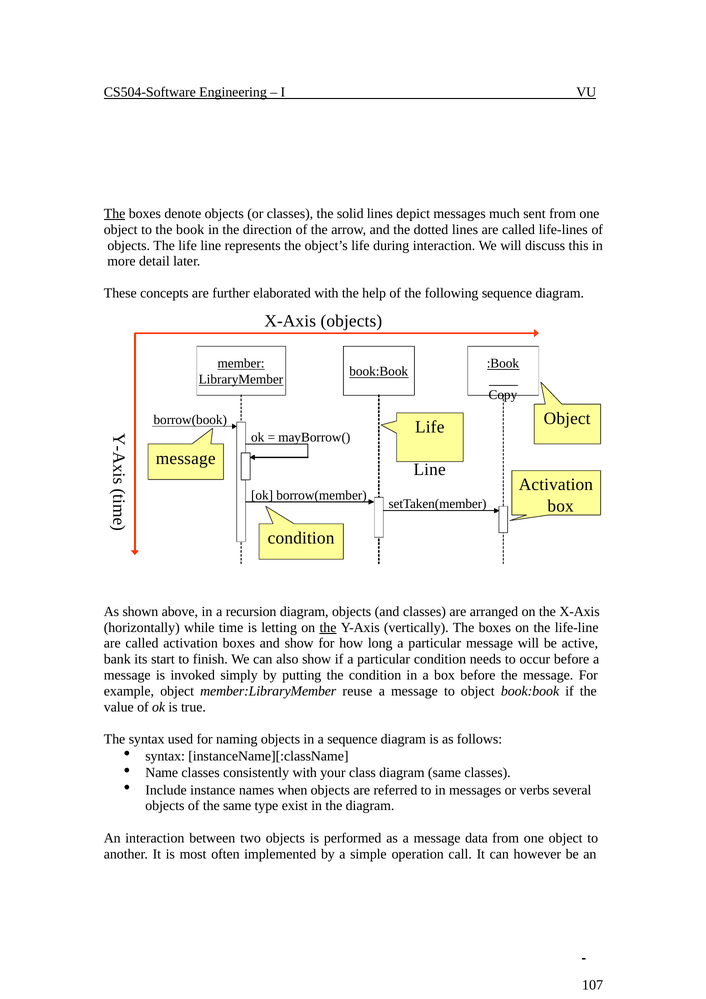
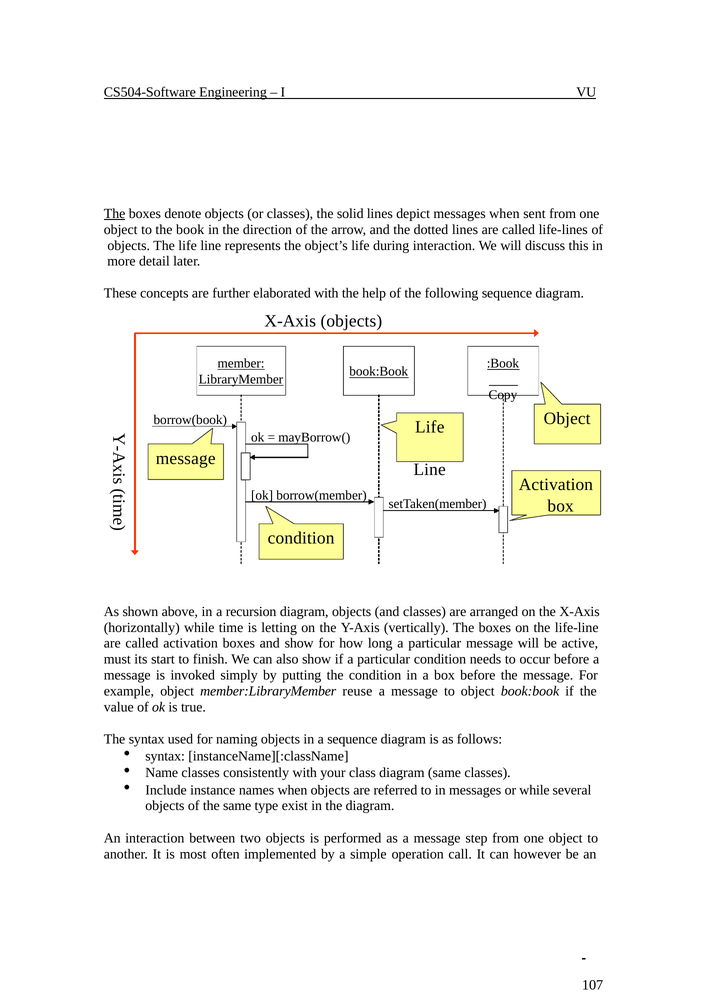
messages much: much -> when
the at (328, 628) underline: present -> none
bank: bank -> must
or verbs: verbs -> while
data: data -> step
